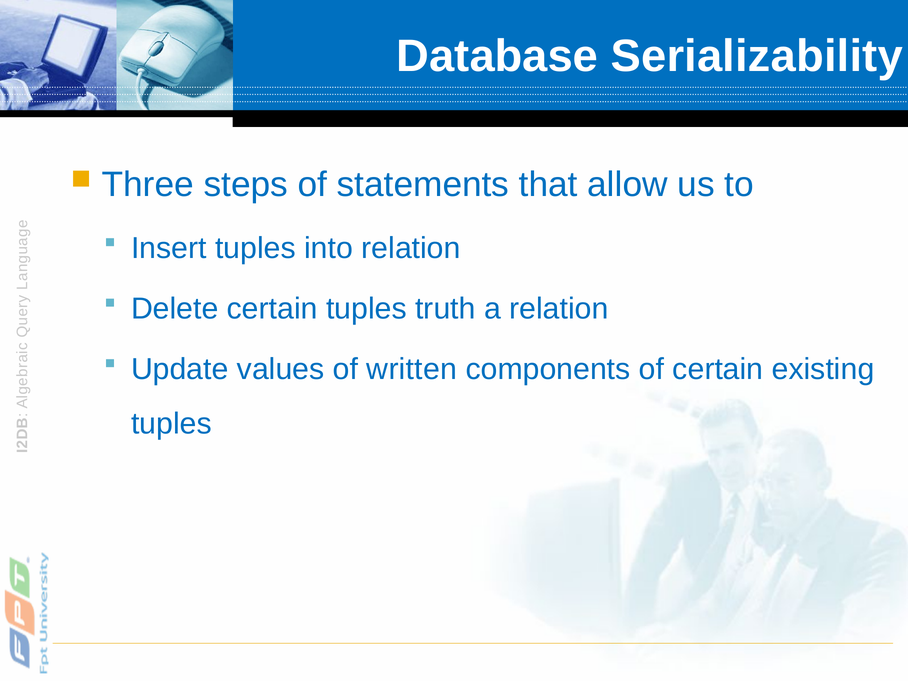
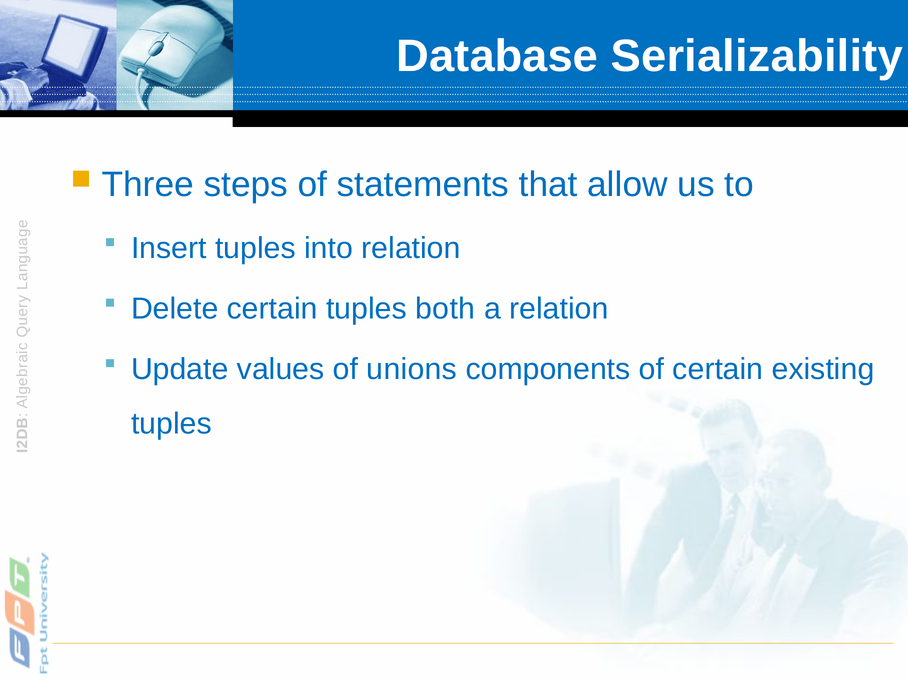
truth: truth -> both
written: written -> unions
